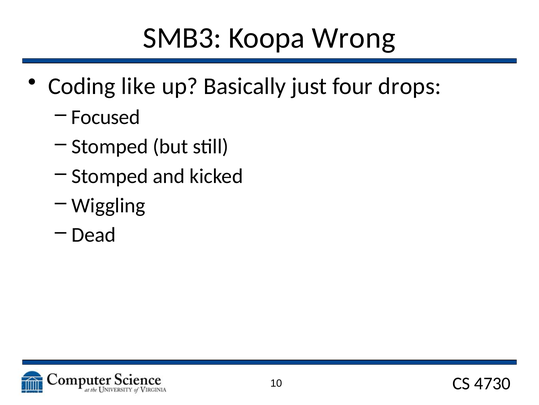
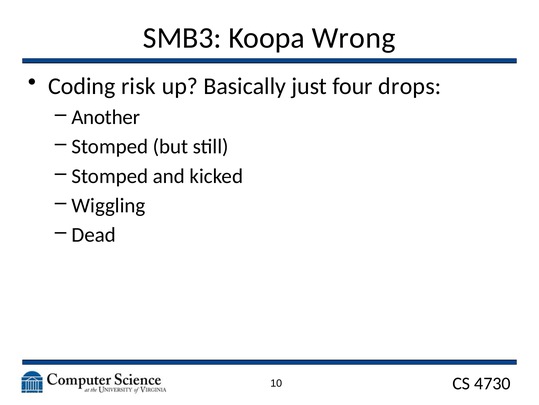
like: like -> risk
Focused: Focused -> Another
